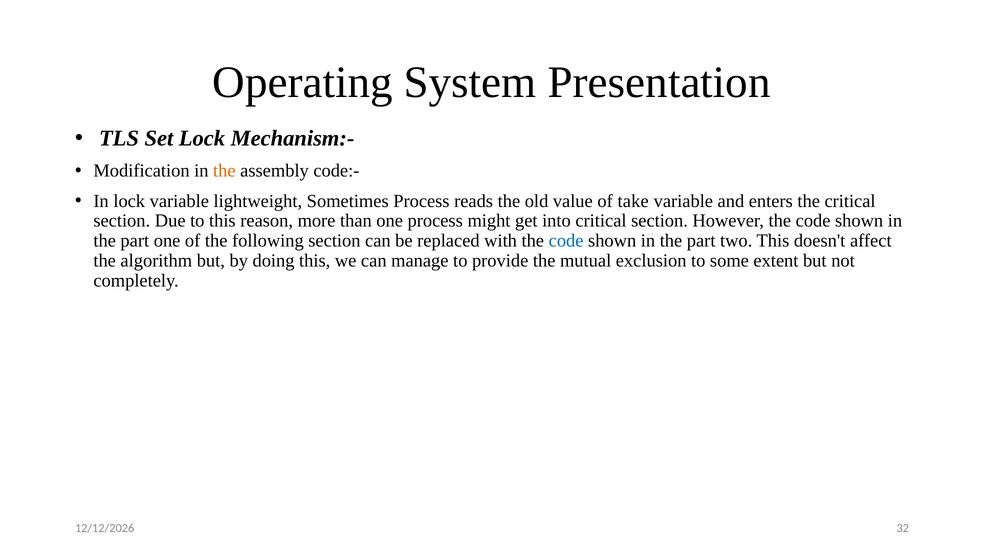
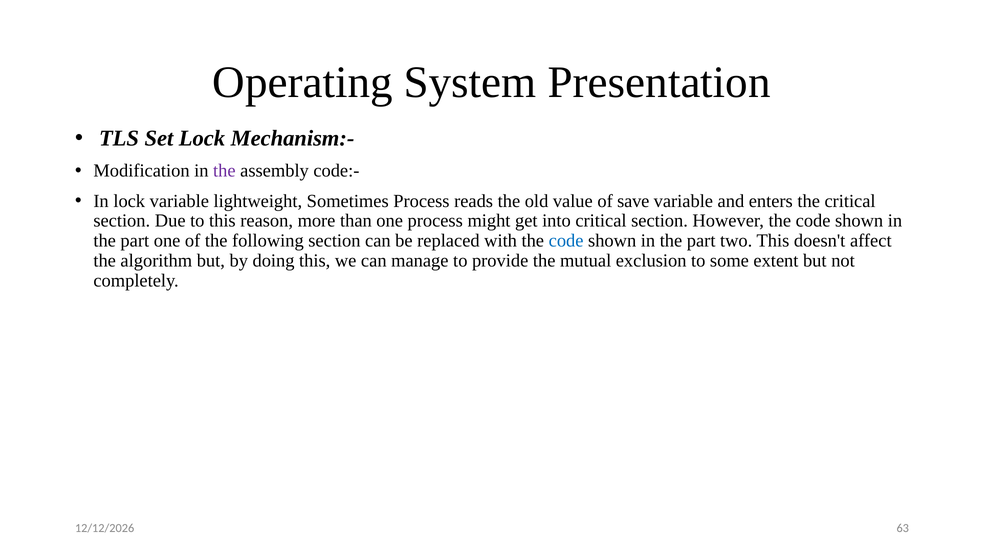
the at (224, 171) colour: orange -> purple
take: take -> save
32: 32 -> 63
